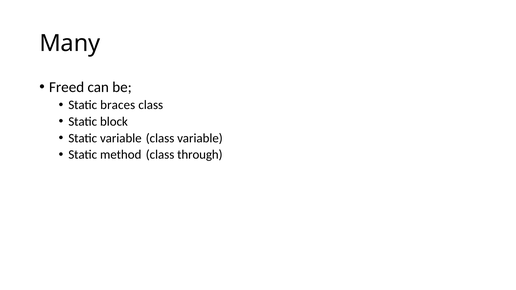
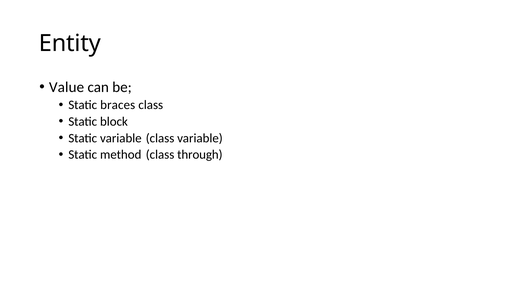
Many: Many -> Entity
Freed: Freed -> Value
